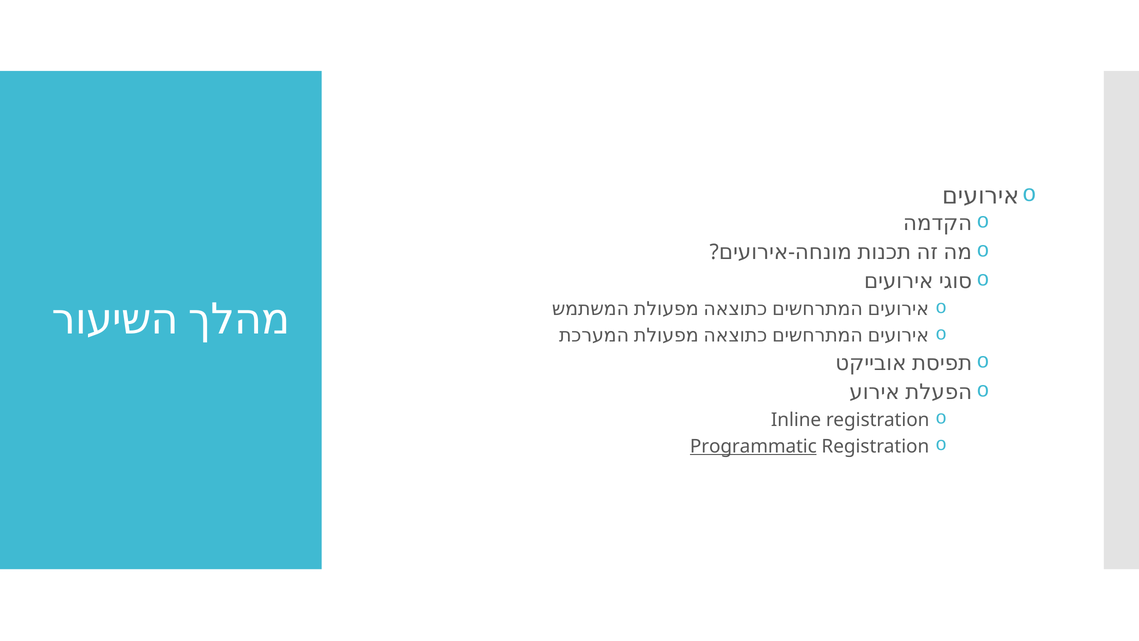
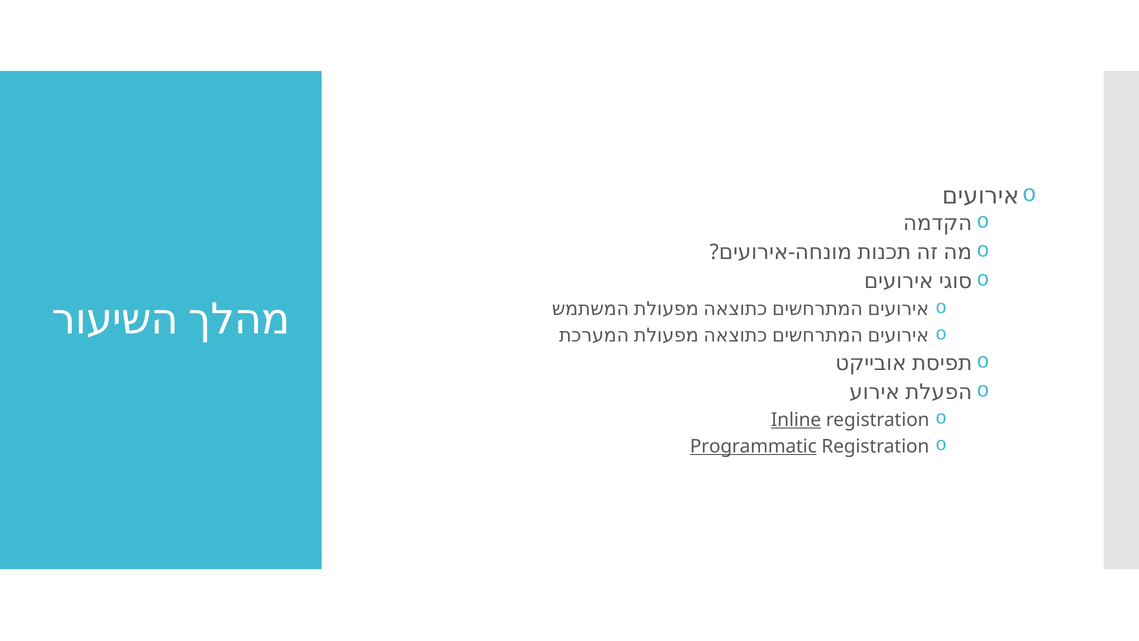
Inline underline: none -> present
